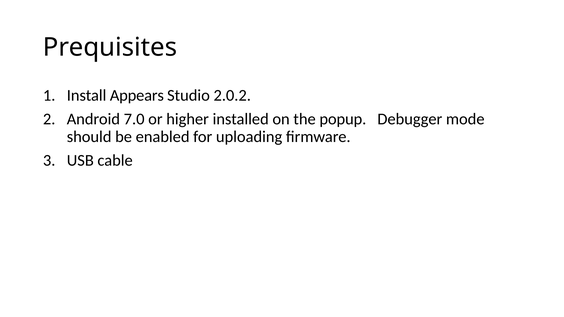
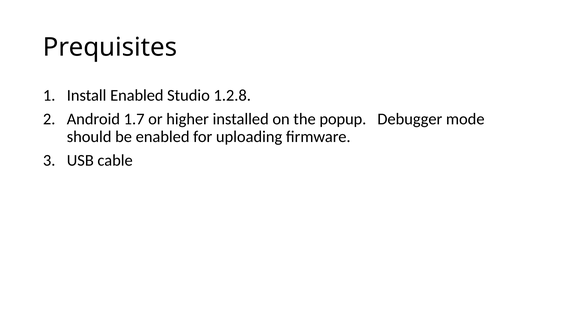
Install Appears: Appears -> Enabled
2.0.2: 2.0.2 -> 1.2.8
7.0: 7.0 -> 1.7
